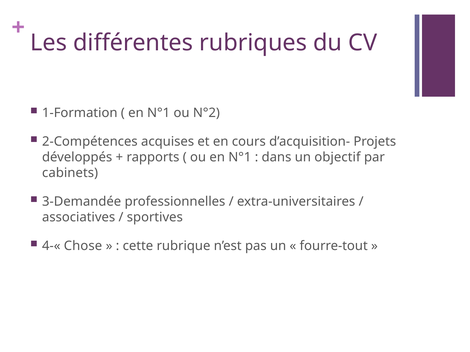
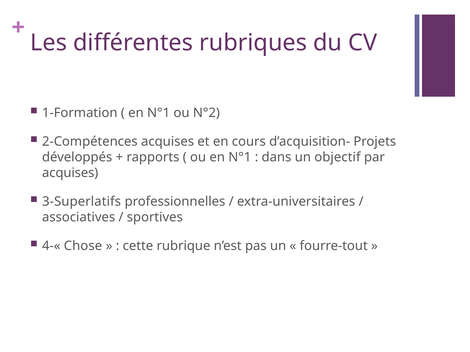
cabinets at (70, 173): cabinets -> acquises
3-Demandée: 3-Demandée -> 3-Superlatifs
